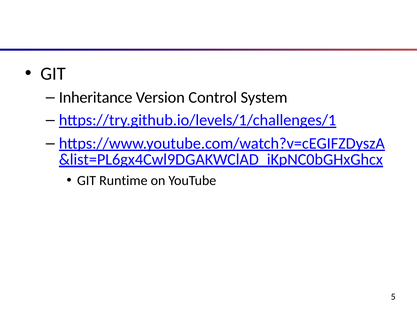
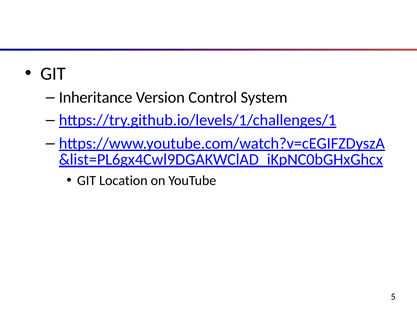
Runtime: Runtime -> Location
